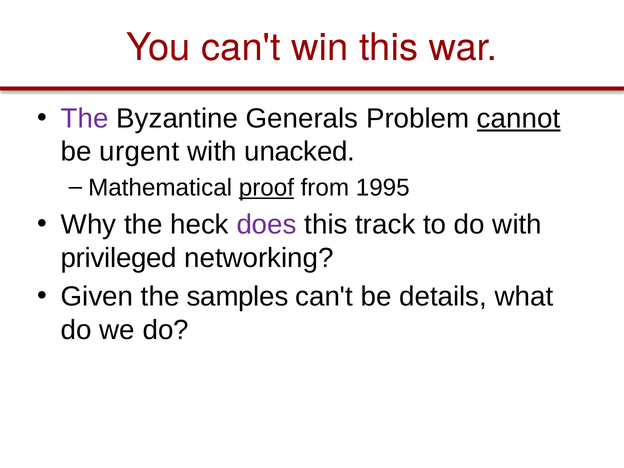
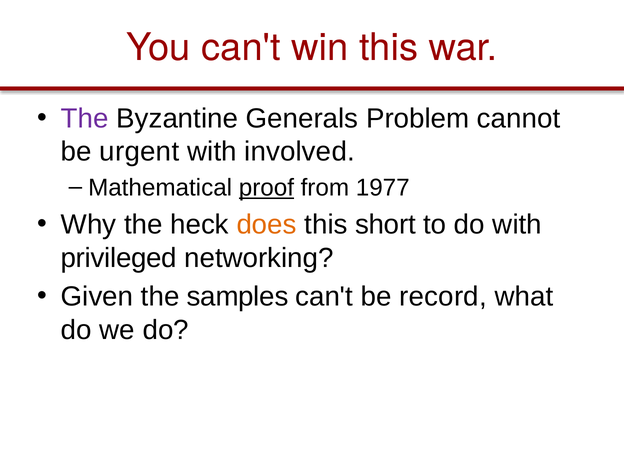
cannot underline: present -> none
unacked: unacked -> involved
1995: 1995 -> 1977
does colour: purple -> orange
track: track -> short
details: details -> record
